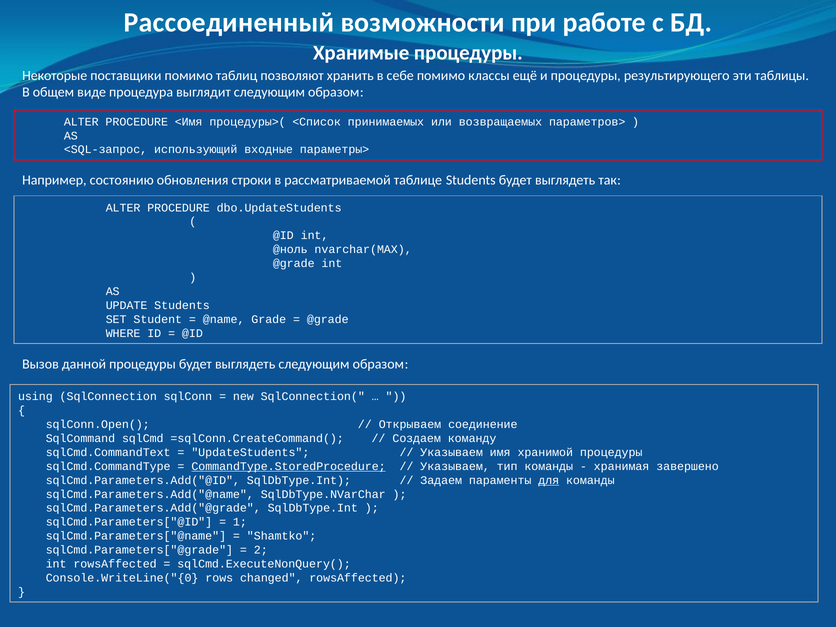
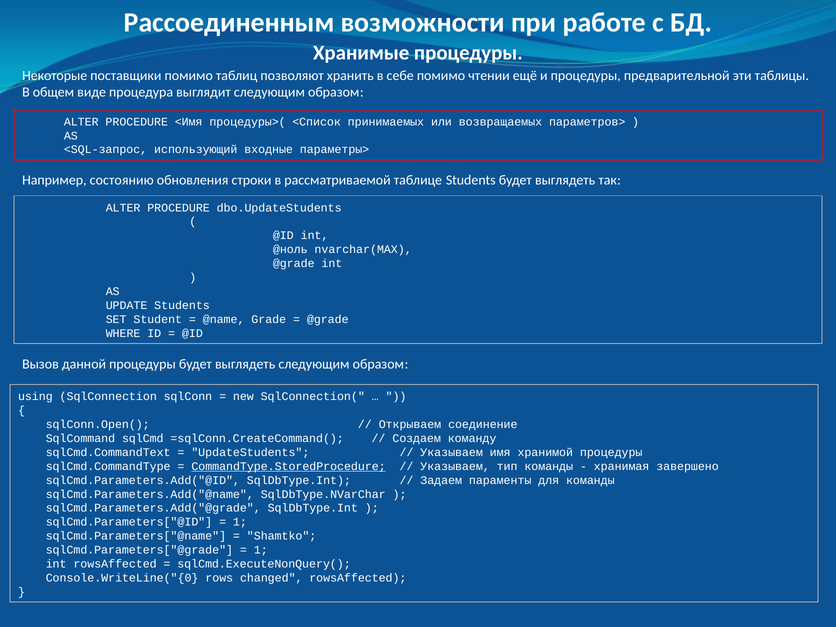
Рассоединенный: Рассоединенный -> Рассоединенным
классы: классы -> чтении
результирующего: результирующего -> предварительной
для underline: present -> none
2 at (261, 550): 2 -> 1
